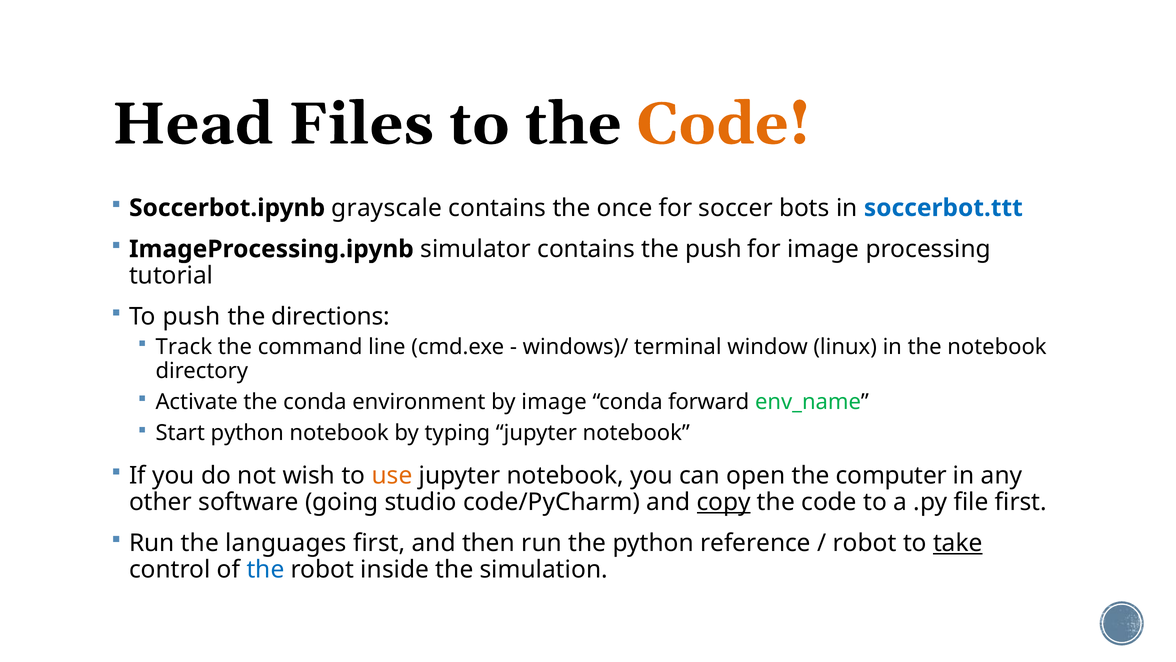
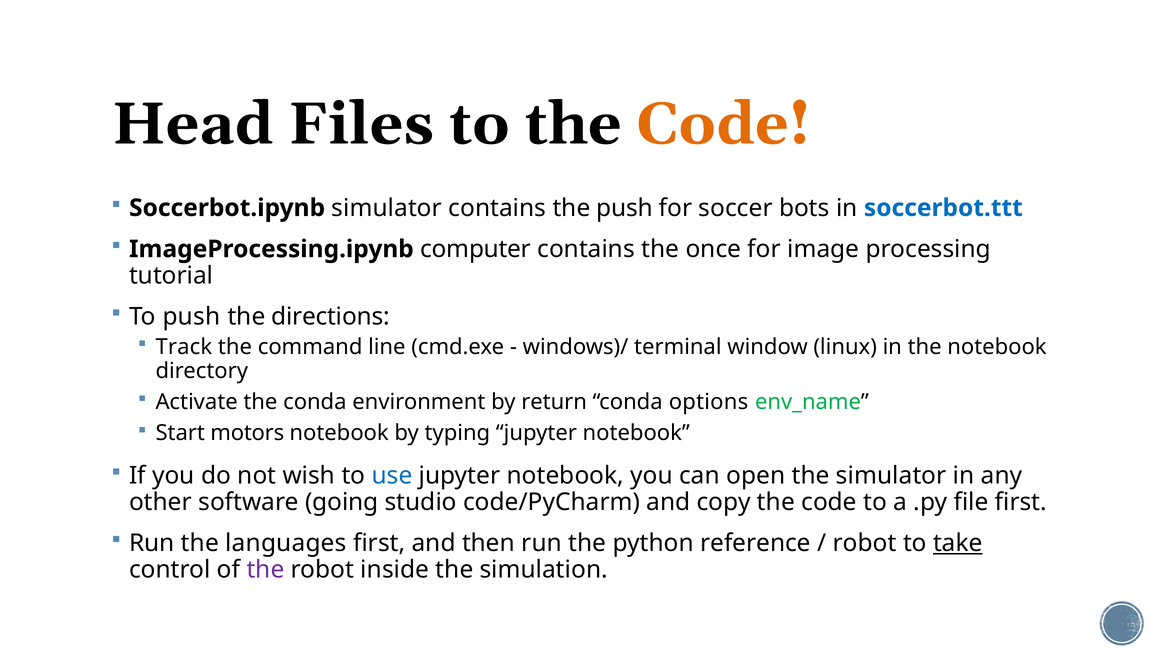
Soccerbot.ipynb grayscale: grayscale -> simulator
the once: once -> push
simulator: simulator -> computer
the push: push -> once
by image: image -> return
forward: forward -> options
Start python: python -> motors
use colour: orange -> blue
the computer: computer -> simulator
copy underline: present -> none
the at (265, 569) colour: blue -> purple
